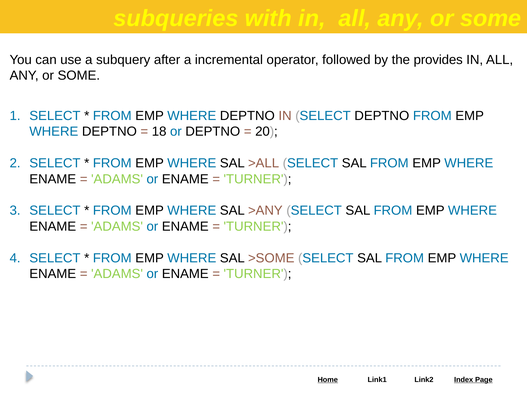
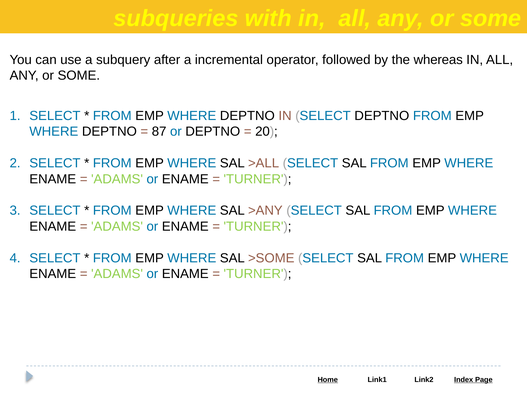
provides: provides -> whereas
18: 18 -> 87
